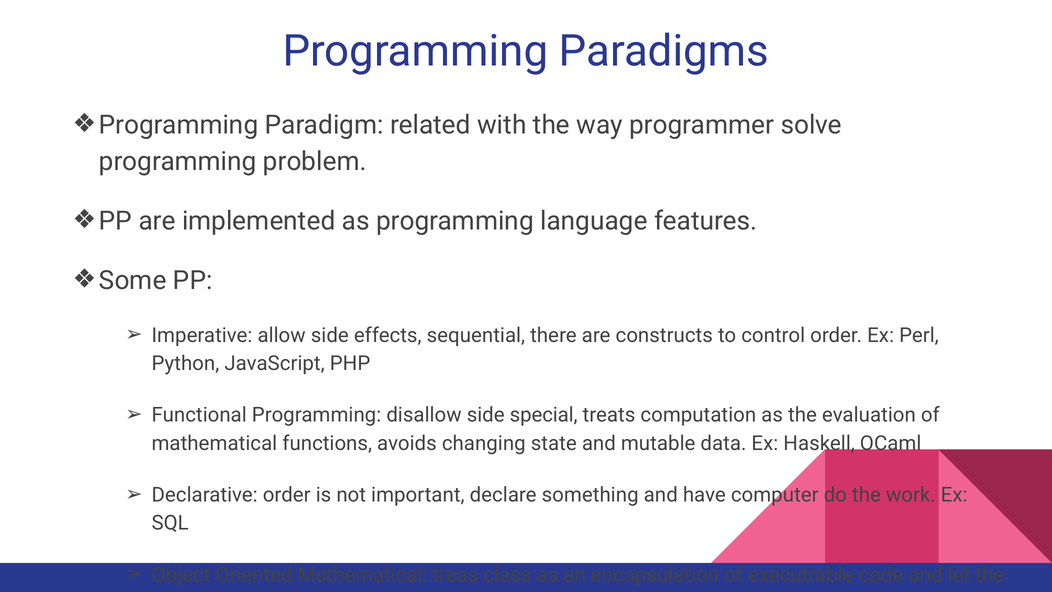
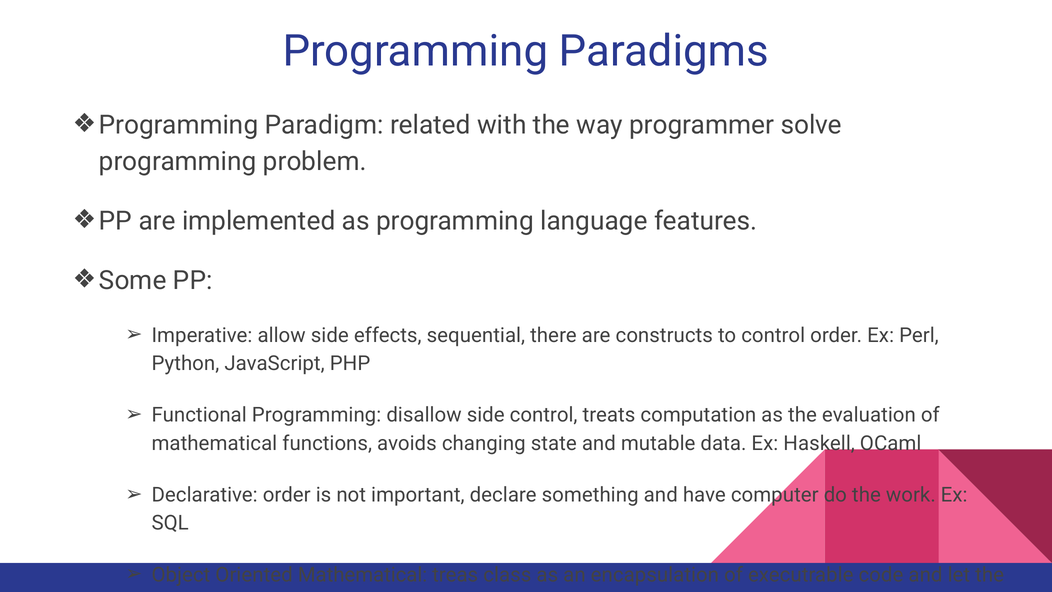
side special: special -> control
